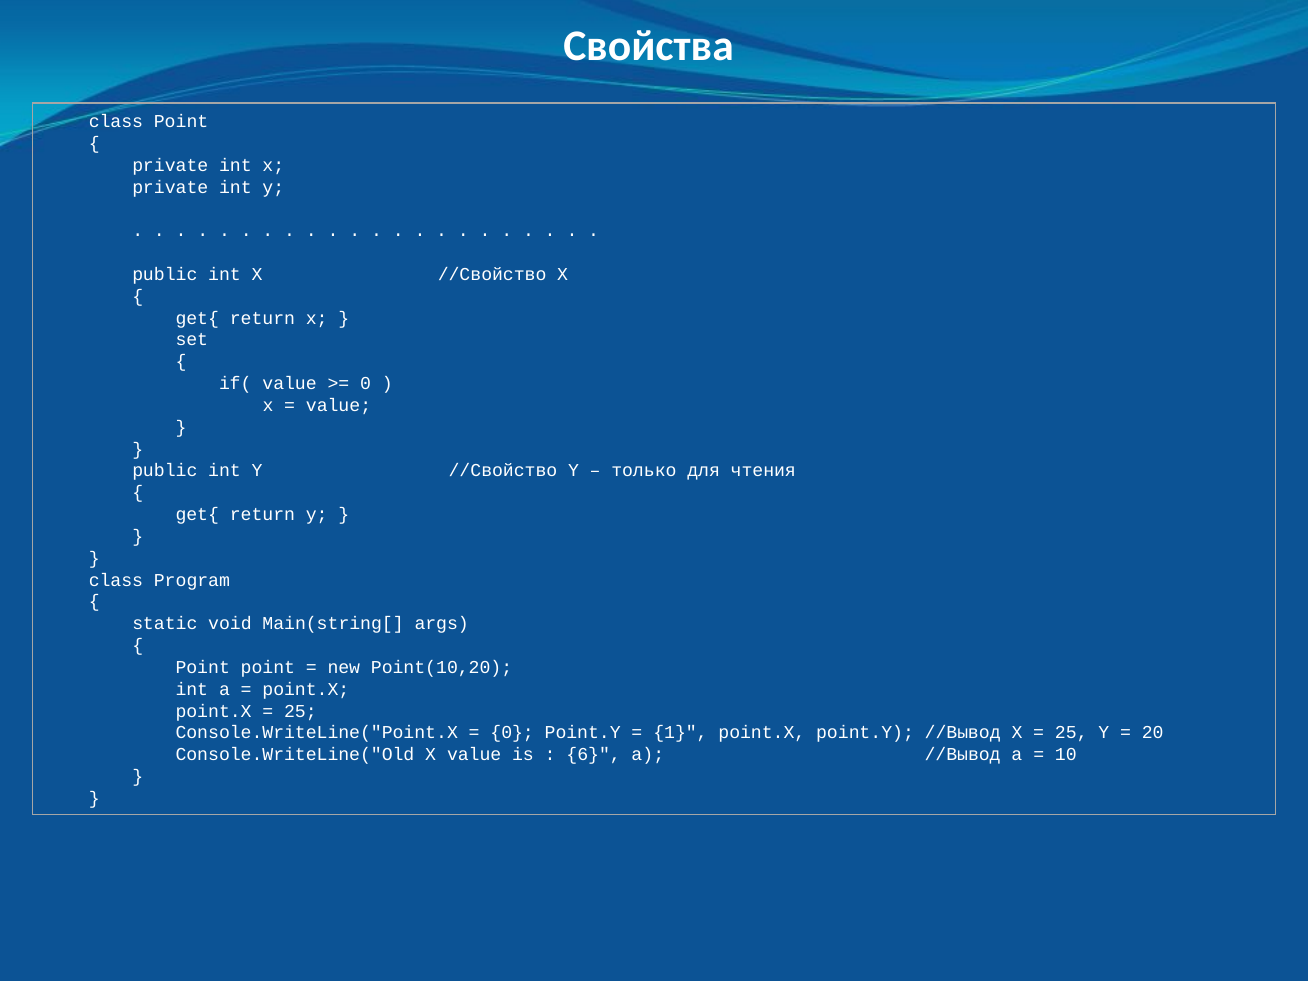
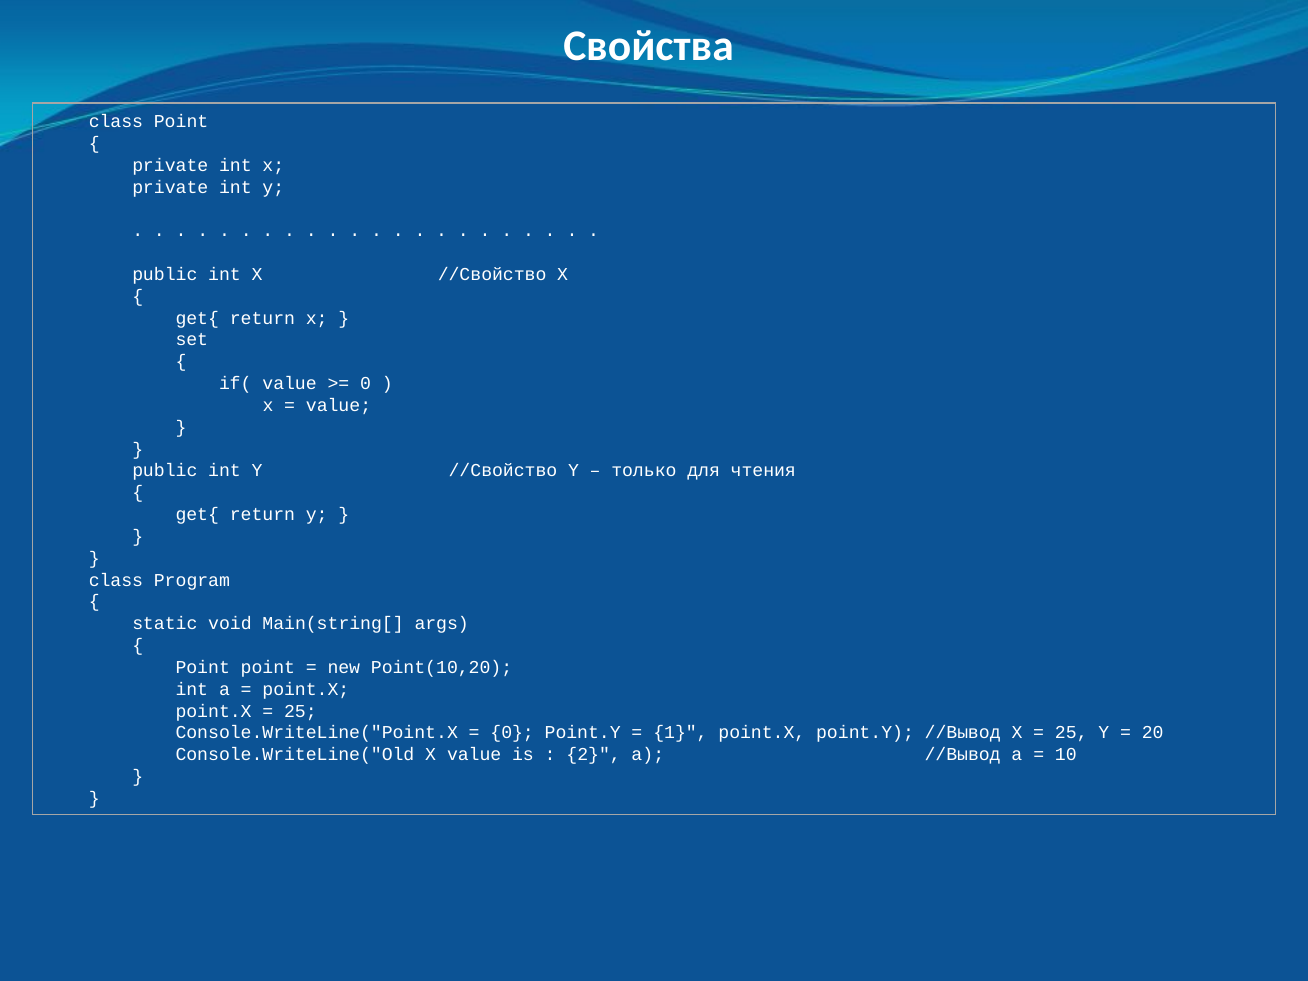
6: 6 -> 2
